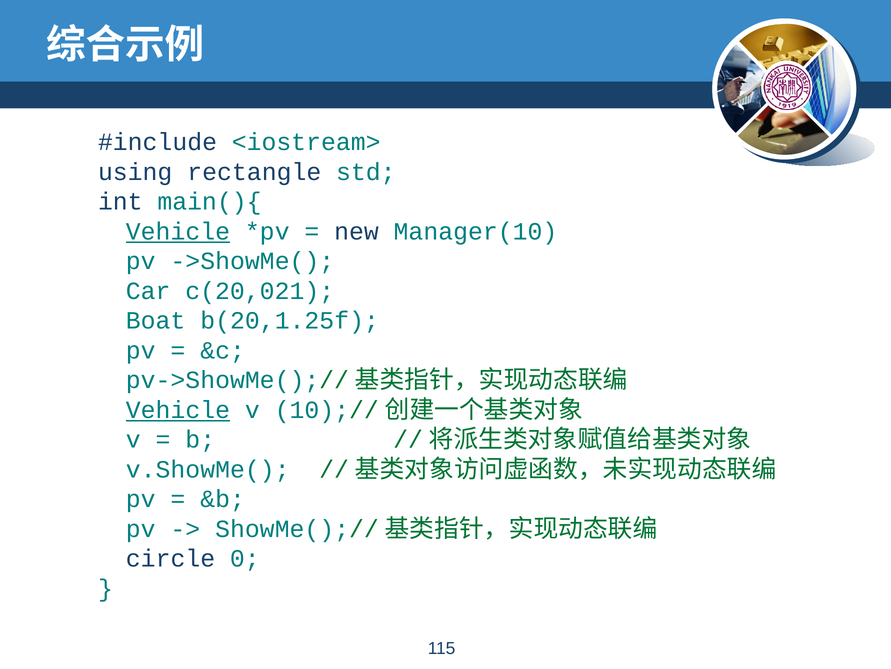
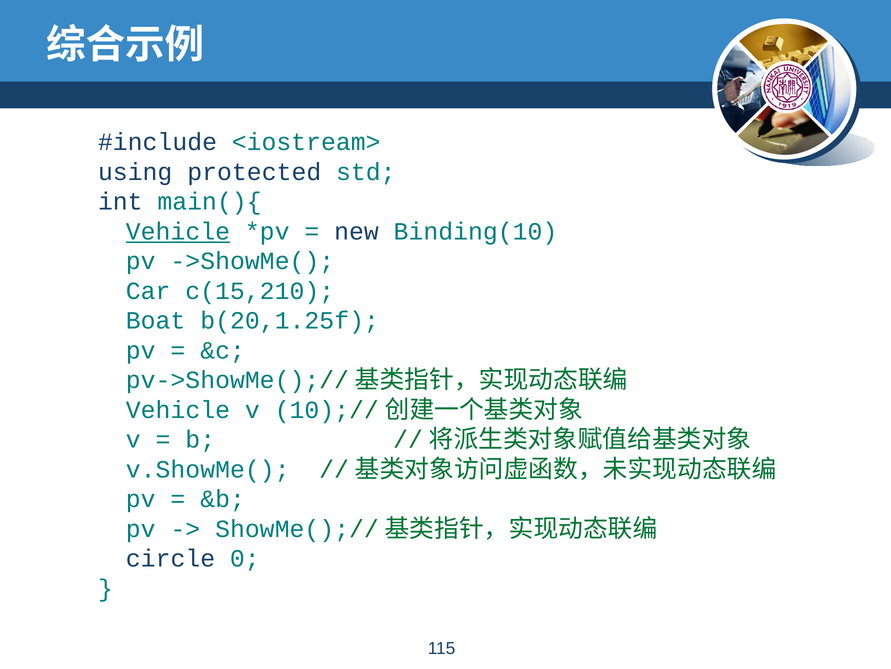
rectangle: rectangle -> protected
Manager(10: Manager(10 -> Binding(10
c(20,021: c(20,021 -> c(15,210
Vehicle at (178, 409) underline: present -> none
